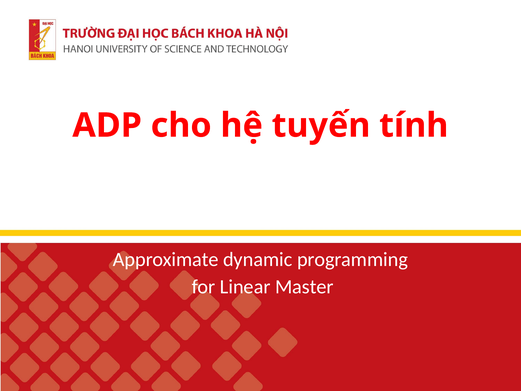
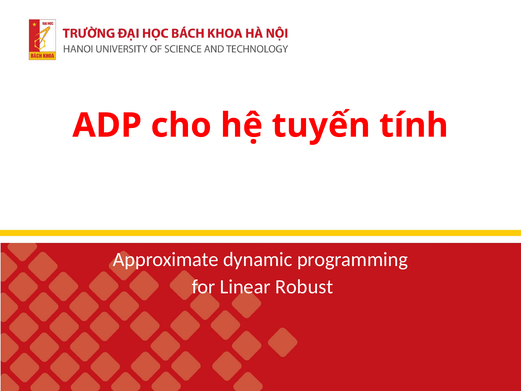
Master: Master -> Robust
